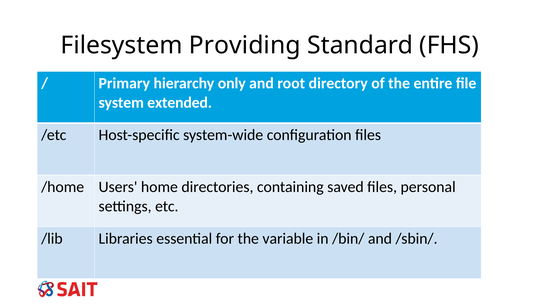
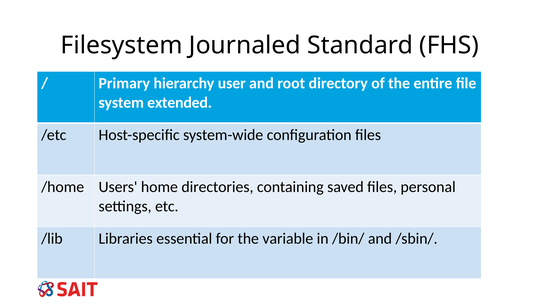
Providing: Providing -> Journaled
only: only -> user
